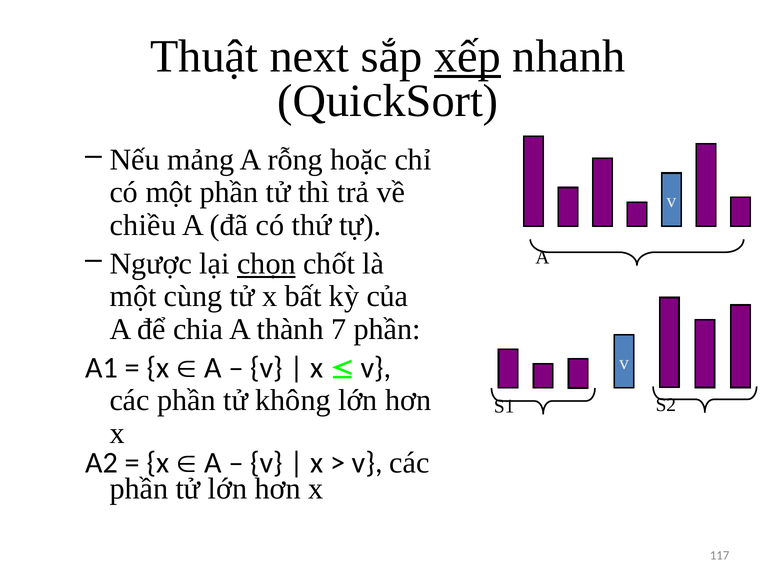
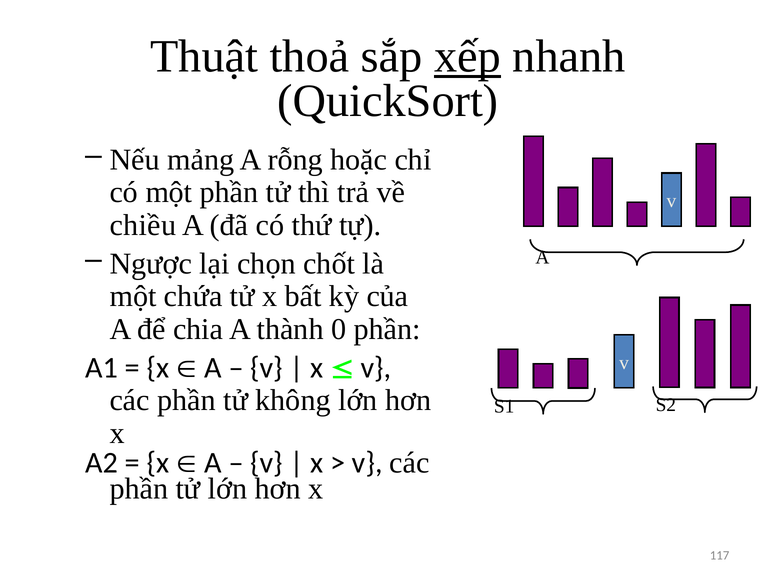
next: next -> thoả
chọn underline: present -> none
cùng: cùng -> chứa
7: 7 -> 0
